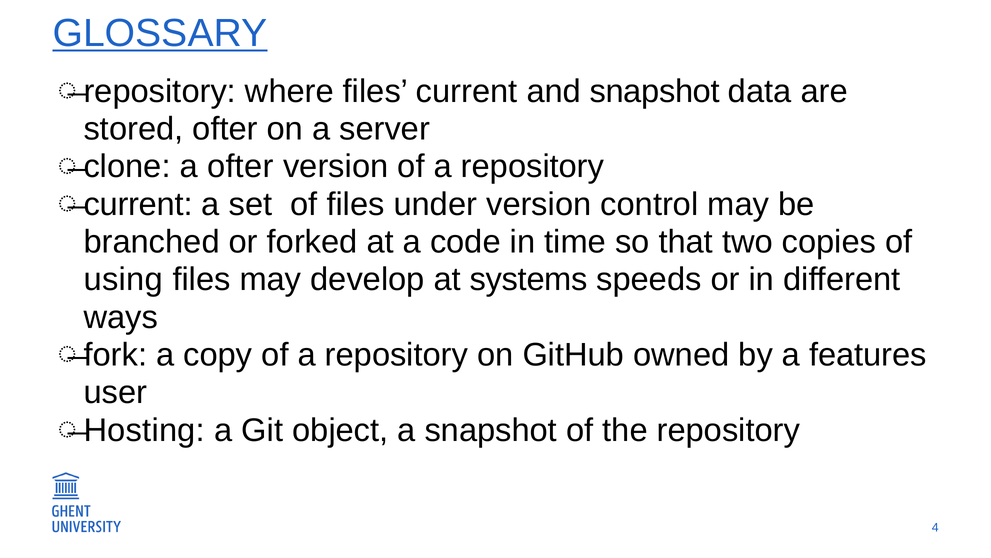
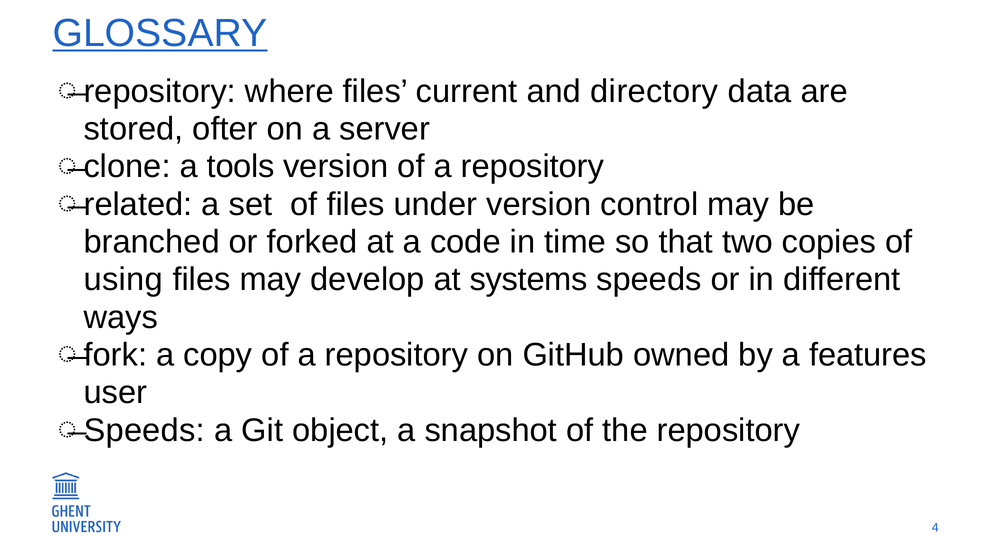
and snapshot: snapshot -> directory
a ofter: ofter -> tools
current at (138, 204): current -> related
Hosting at (144, 430): Hosting -> Speeds
